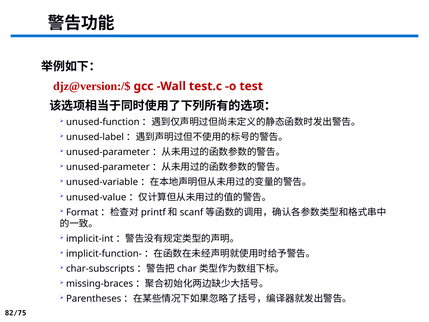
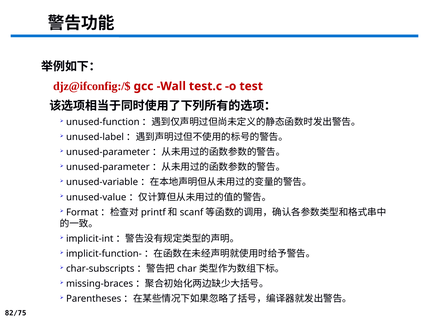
djz@version:/$: djz@version:/$ -> djz@ifconfig:/$
